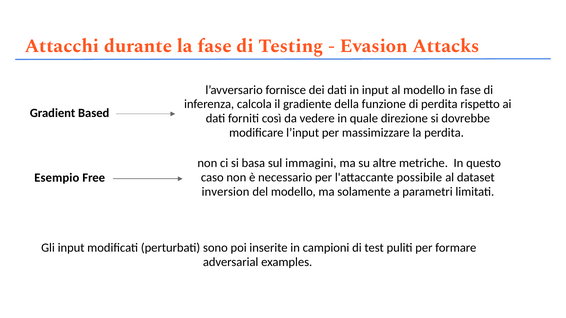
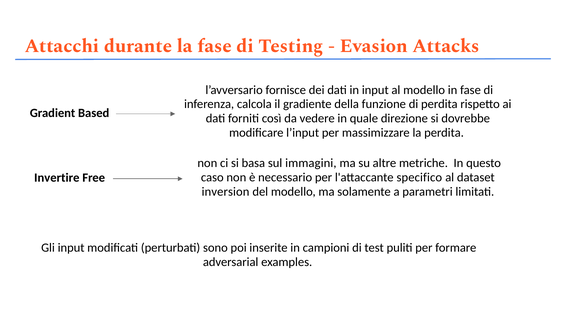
possibile: possibile -> specifico
Esempio: Esempio -> Invertire
